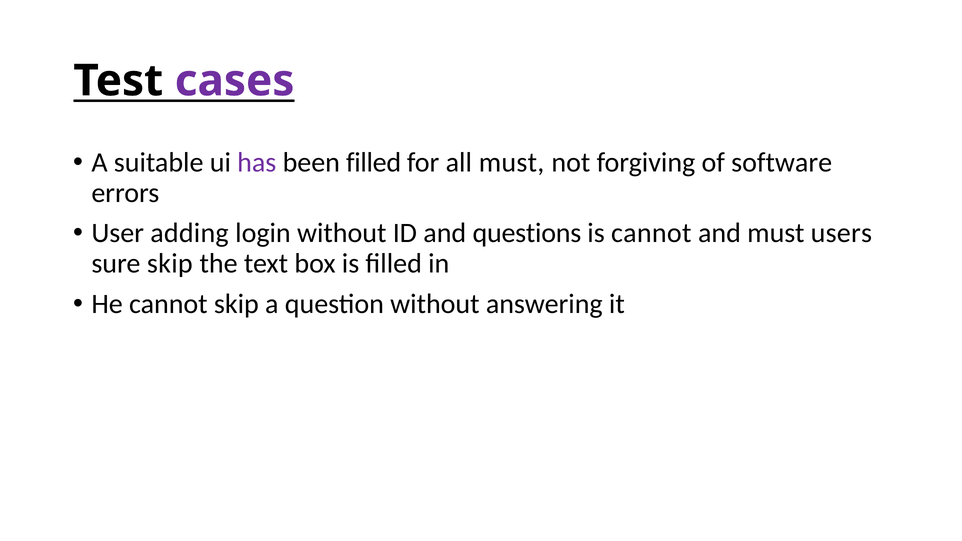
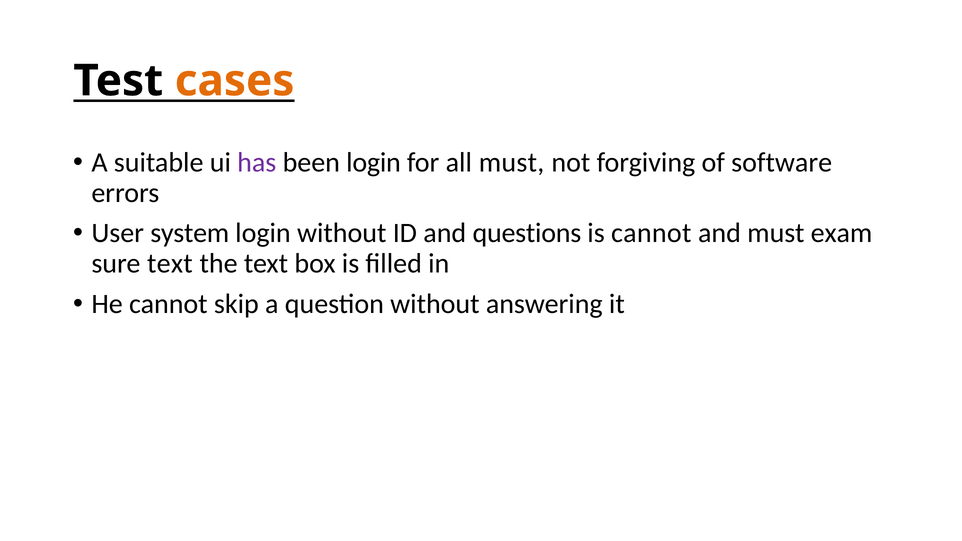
cases colour: purple -> orange
been filled: filled -> login
adding: adding -> system
users: users -> exam
sure skip: skip -> text
